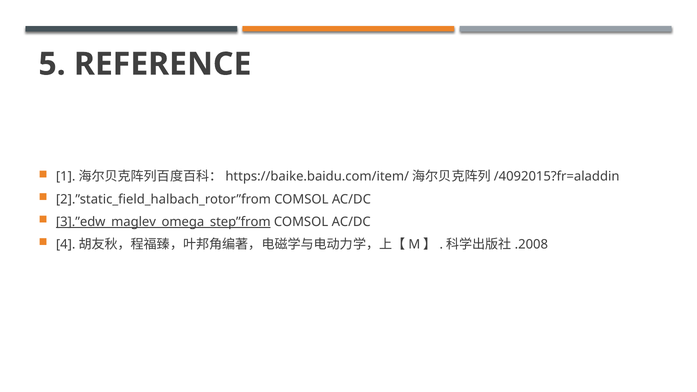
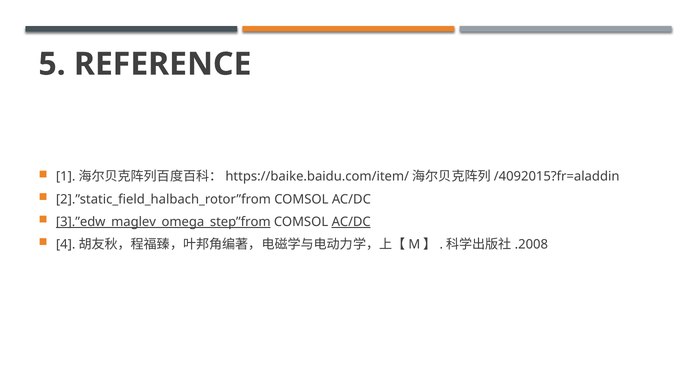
AC/DC at (351, 222) underline: none -> present
